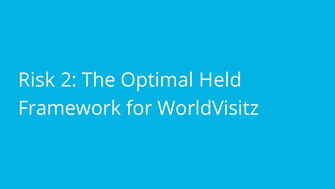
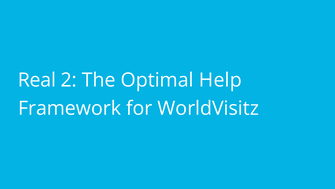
Risk: Risk -> Real
Held: Held -> Help
